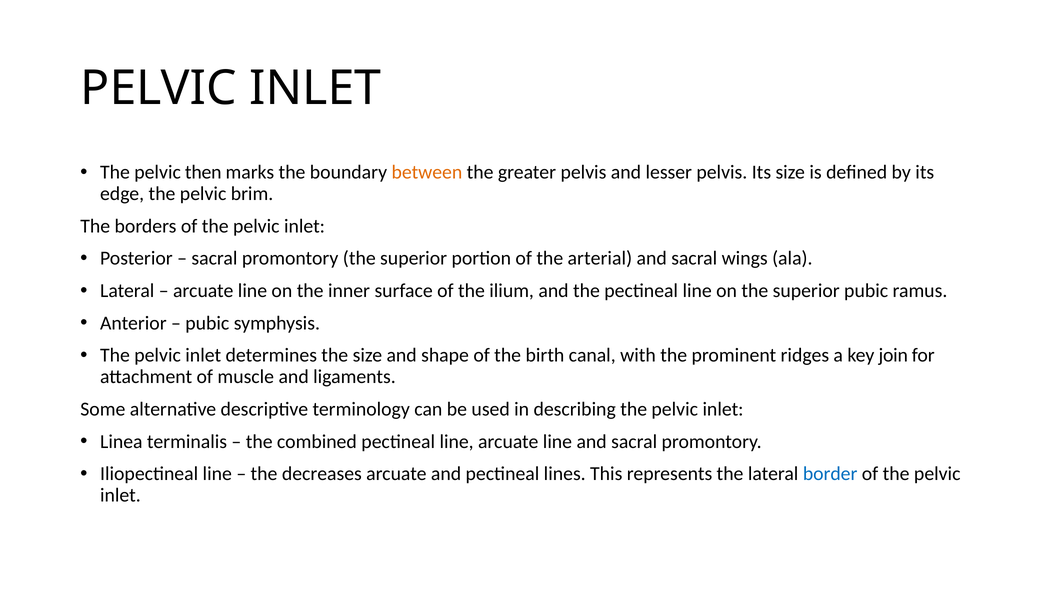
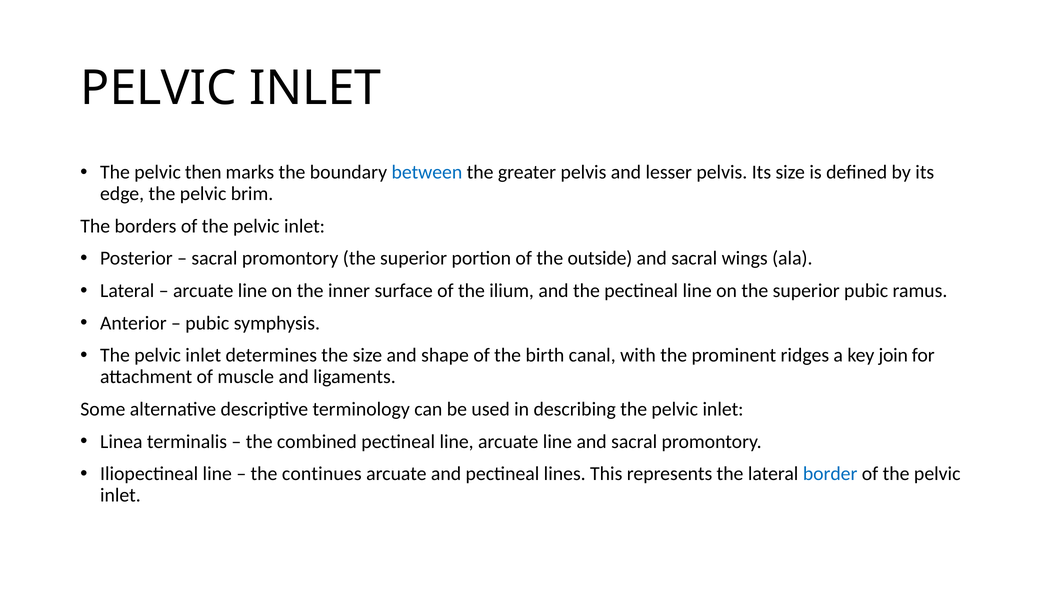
between colour: orange -> blue
arterial: arterial -> outside
decreases: decreases -> continues
